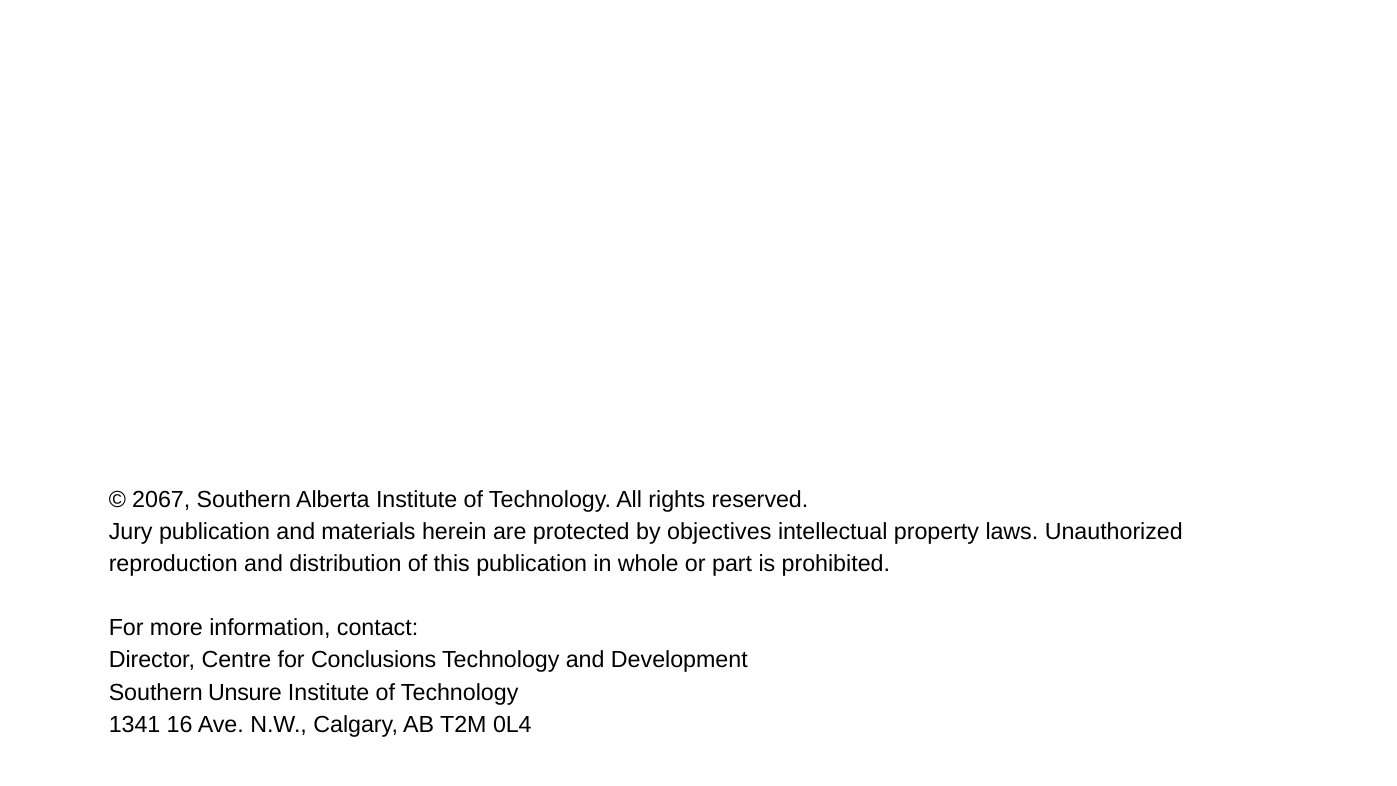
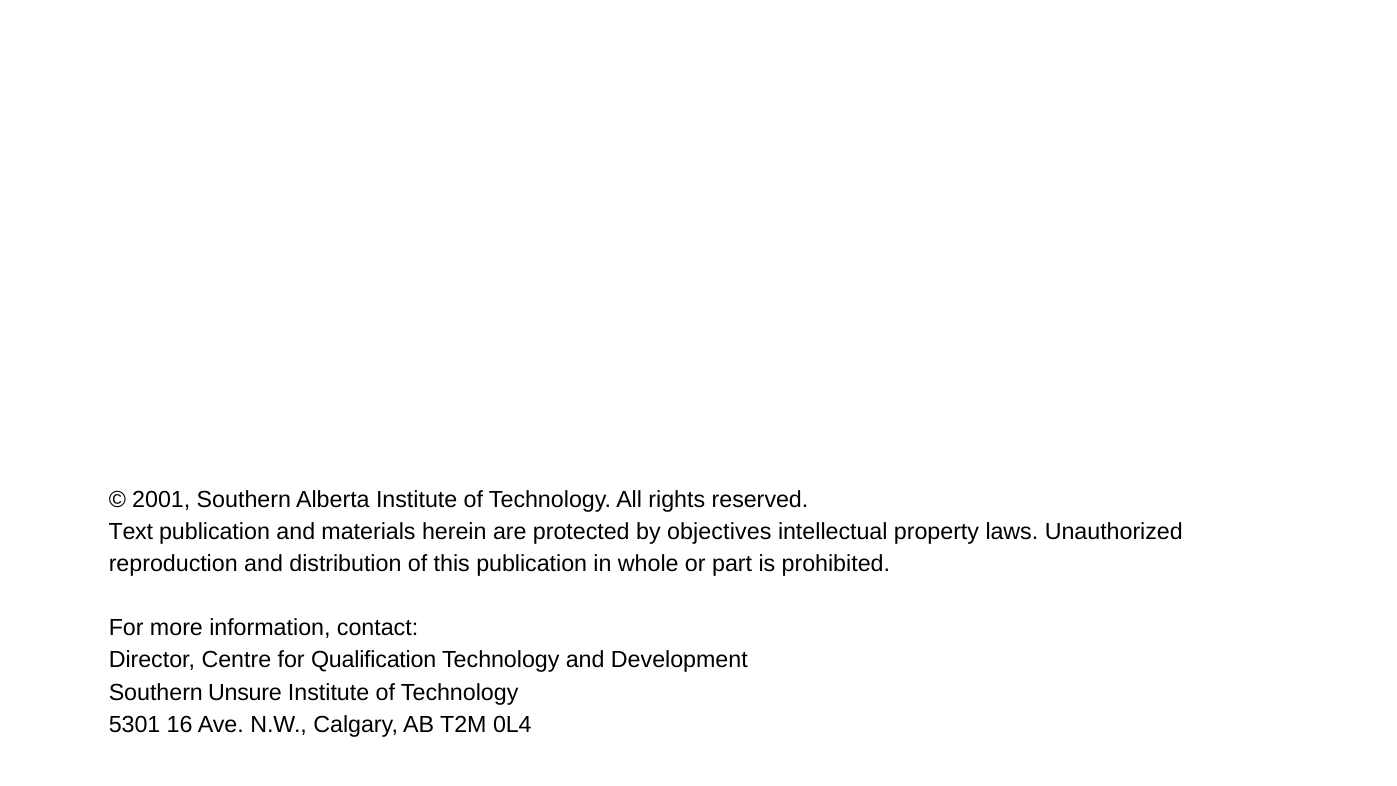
2067: 2067 -> 2001
Jury: Jury -> Text
Conclusions: Conclusions -> Qualification
1341: 1341 -> 5301
